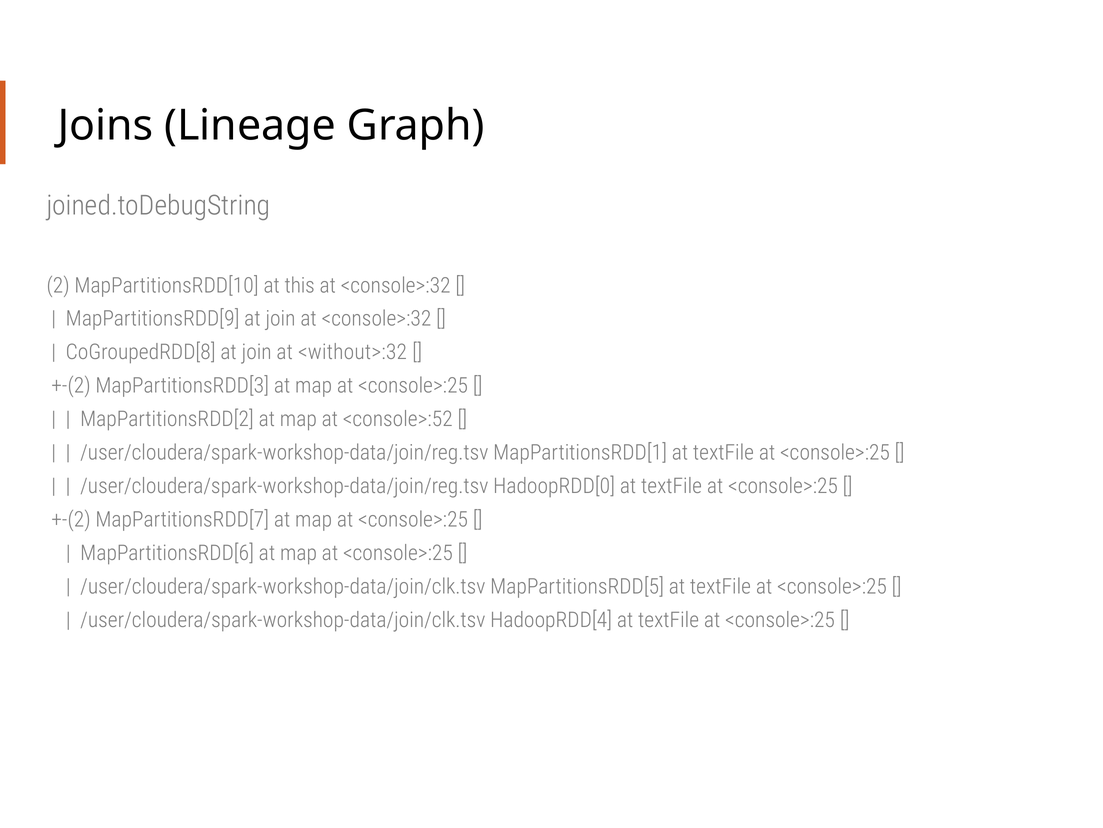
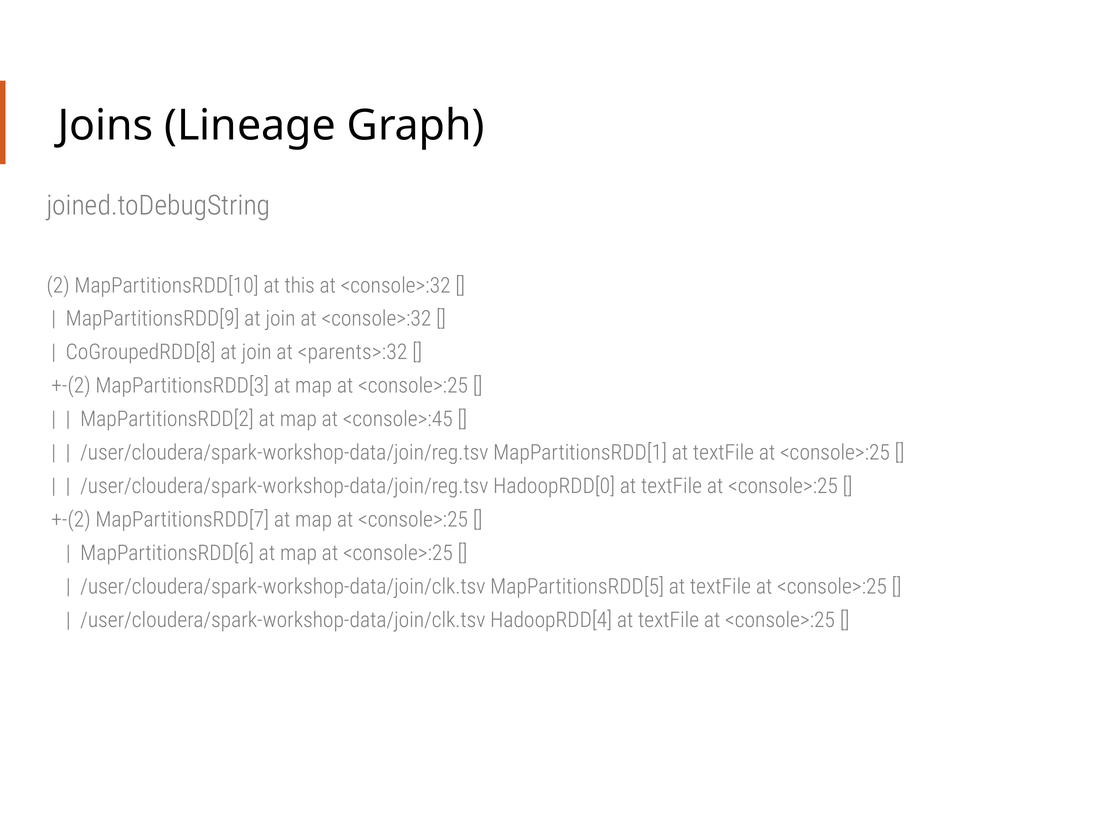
<without>:32: <without>:32 -> <parents>:32
<console>:52: <console>:52 -> <console>:45
